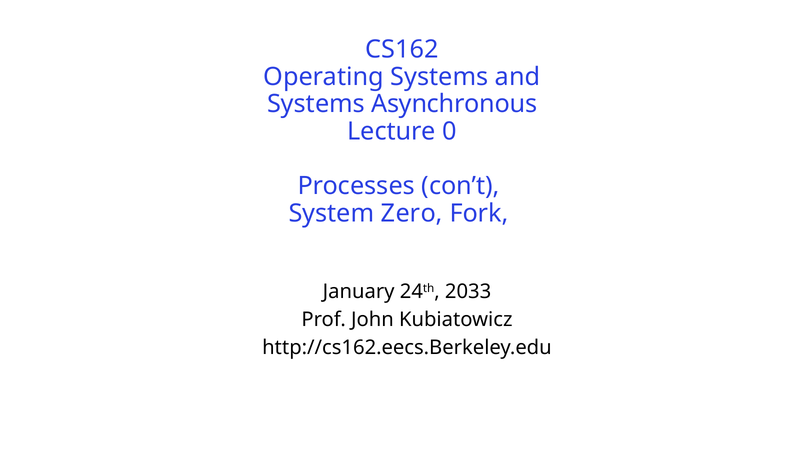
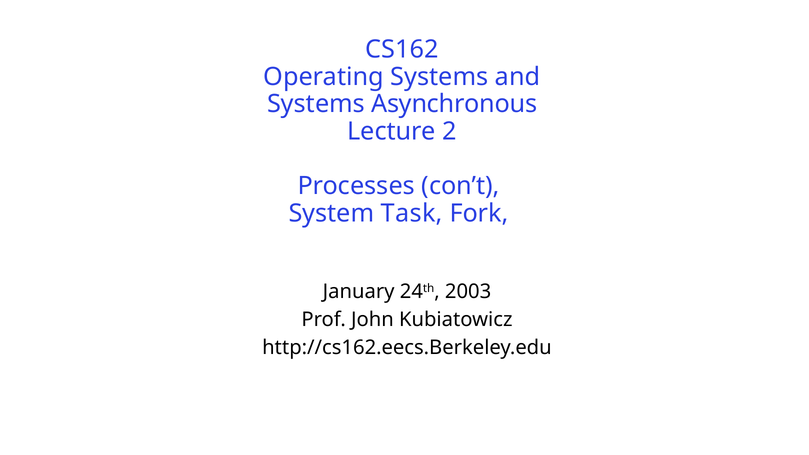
0: 0 -> 2
Zero: Zero -> Task
2033: 2033 -> 2003
